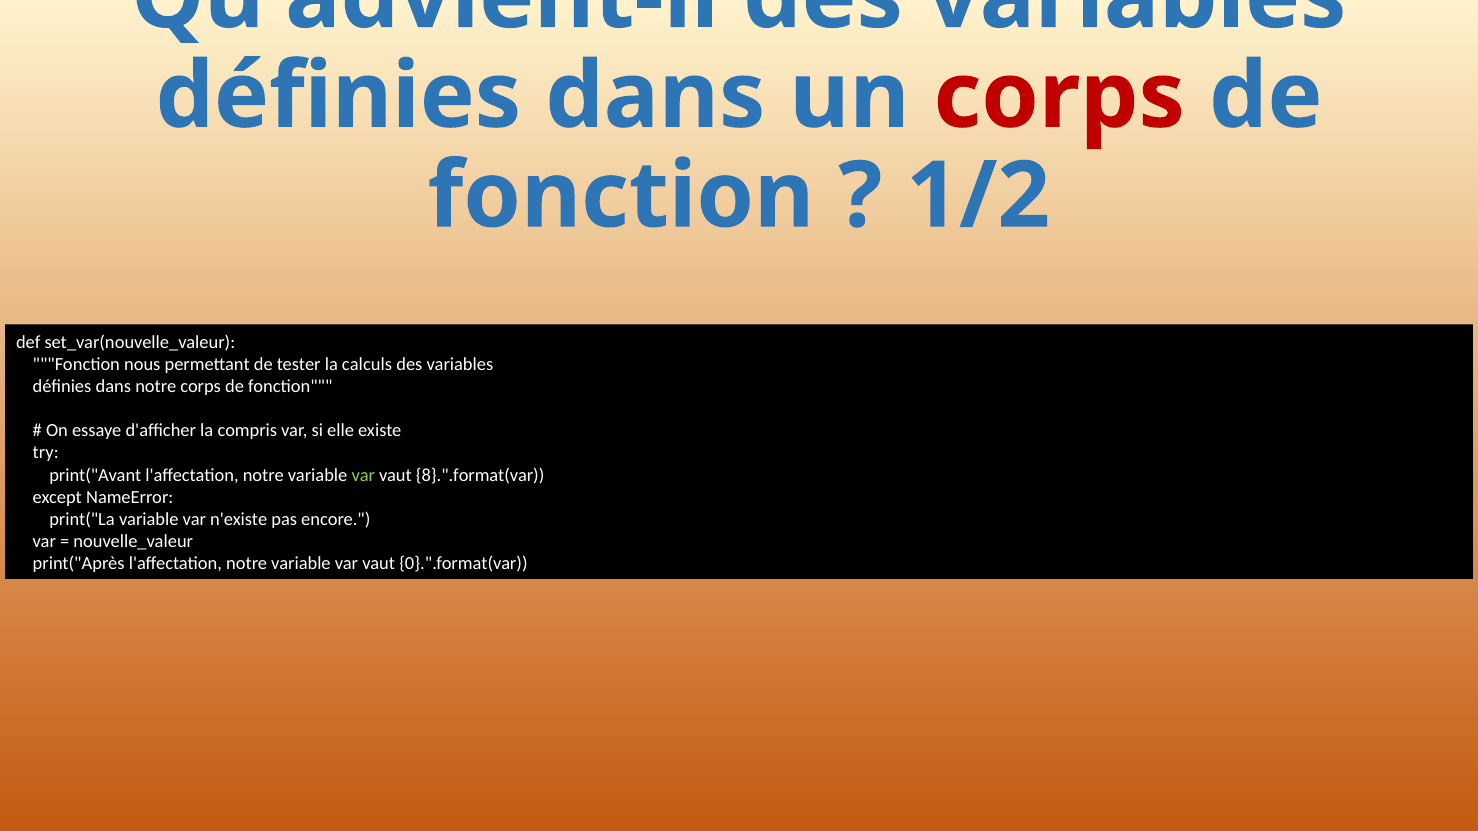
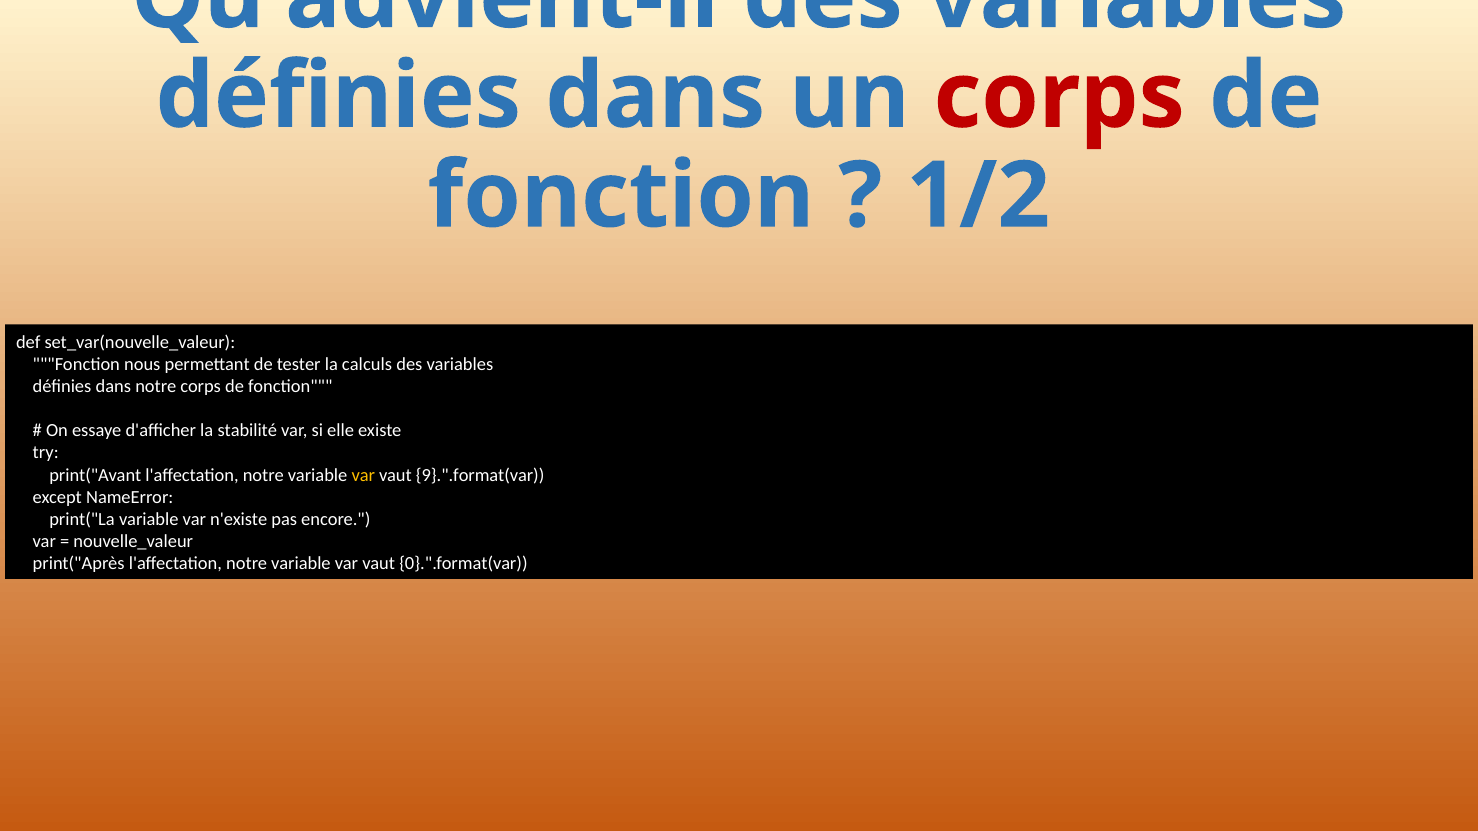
compris: compris -> stabilité
var at (363, 475) colour: light green -> yellow
8}.".format(var: 8}.".format(var -> 9}.".format(var
